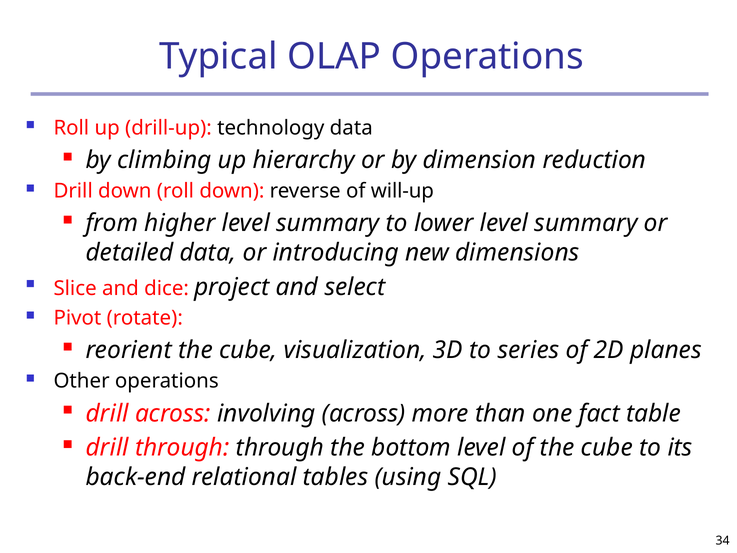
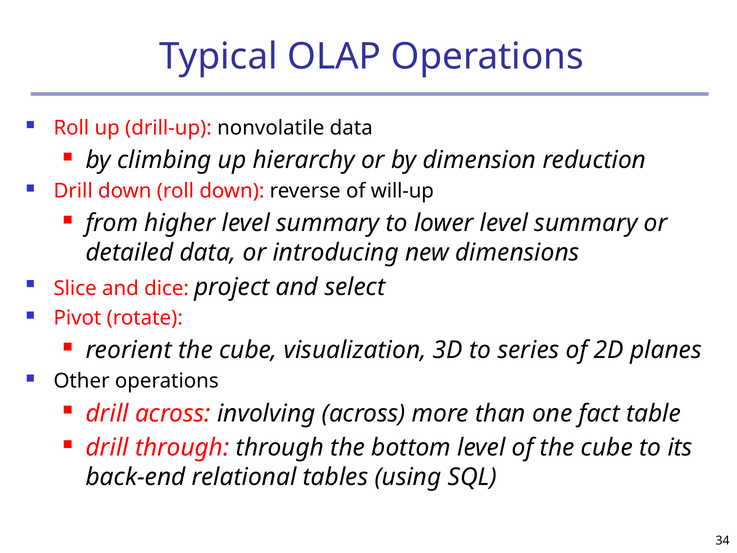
technology: technology -> nonvolatile
